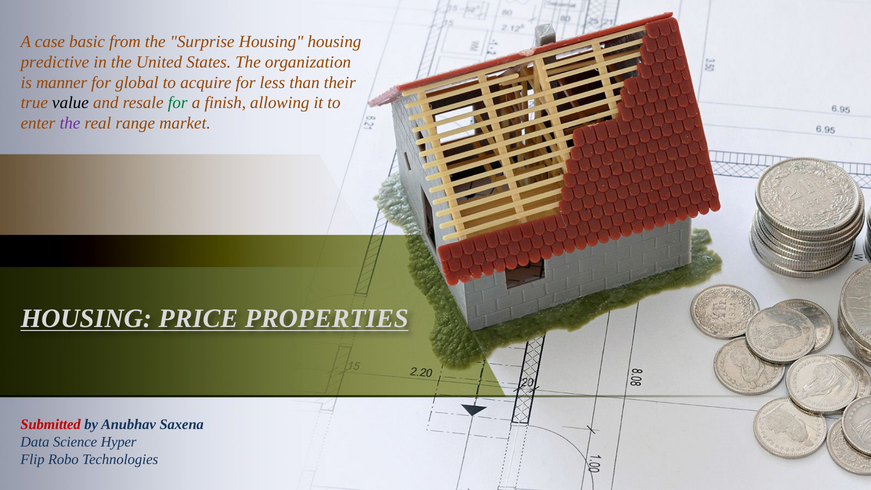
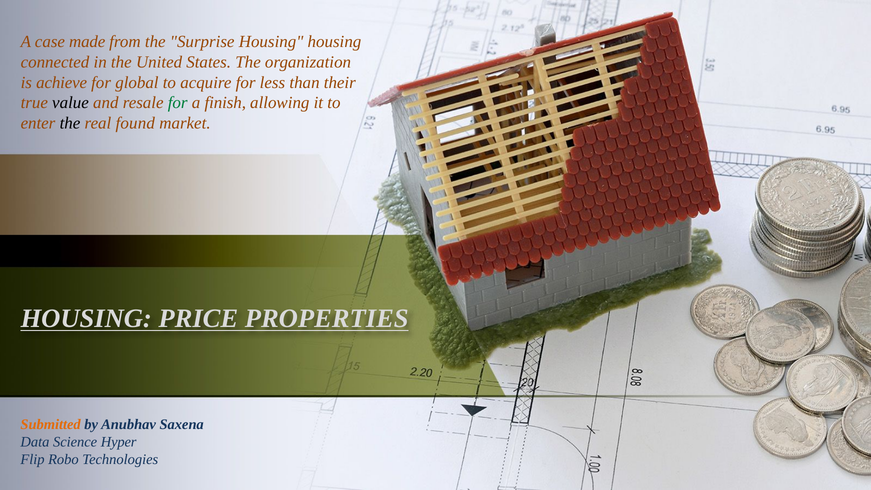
basic: basic -> made
predictive: predictive -> connected
manner: manner -> achieve
the at (70, 123) colour: purple -> black
range: range -> found
Submitted colour: red -> orange
